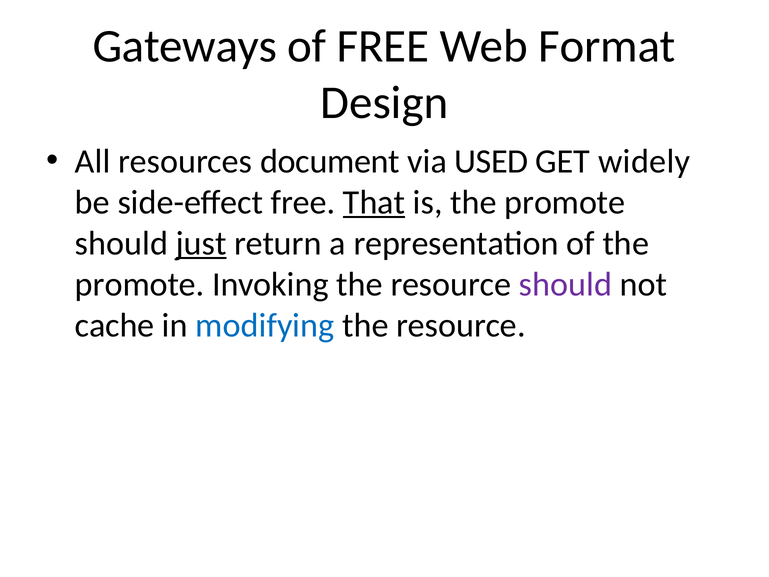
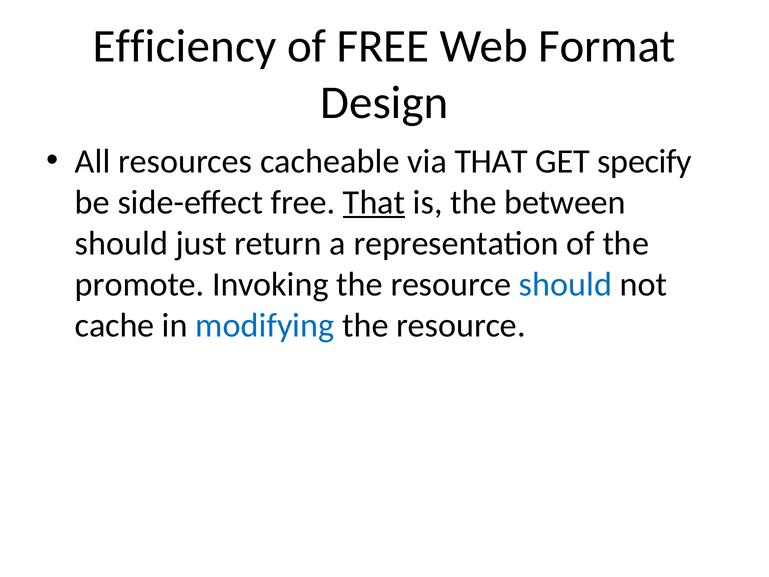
Gateways: Gateways -> Efficiency
document: document -> cacheable
via USED: USED -> THAT
widely: widely -> specify
is the promote: promote -> between
just underline: present -> none
should at (565, 284) colour: purple -> blue
